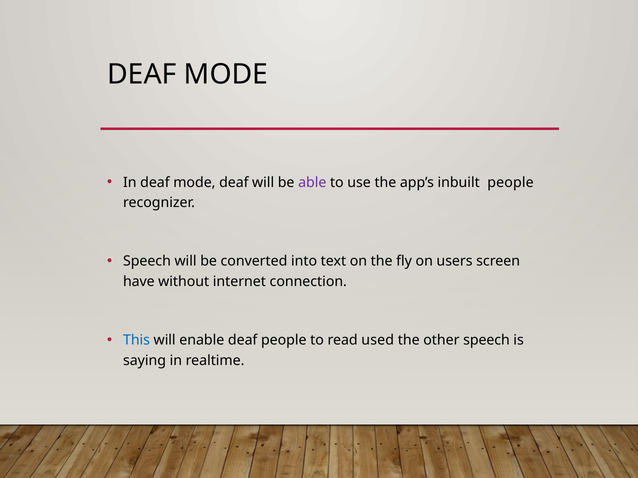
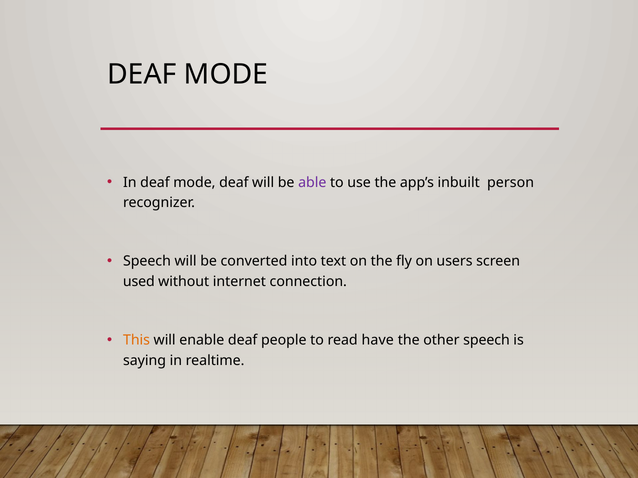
inbuilt people: people -> person
have: have -> used
This colour: blue -> orange
used: used -> have
